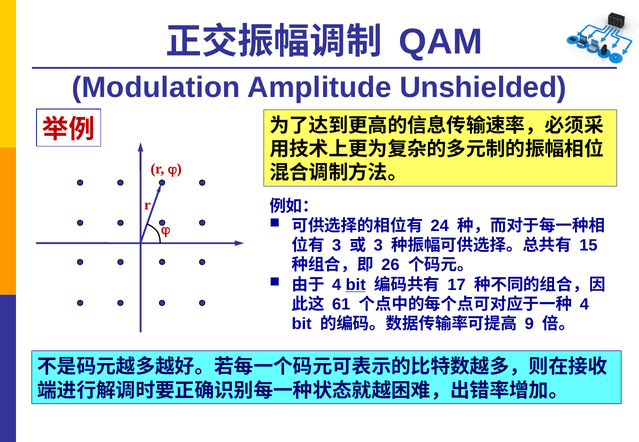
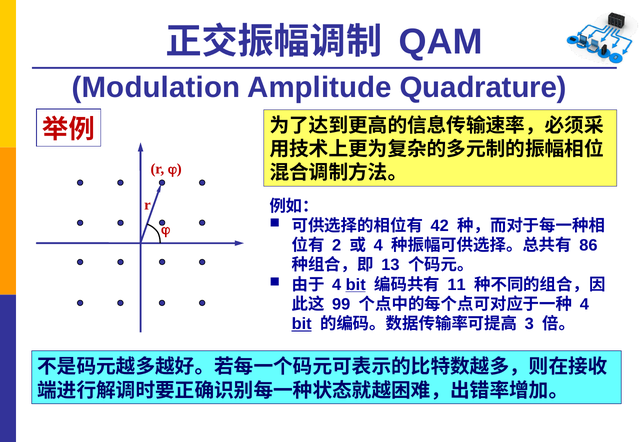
Unshielded: Unshielded -> Quadrature
24: 24 -> 42
3 at (337, 246): 3 -> 2
3 at (378, 246): 3 -> 4
15: 15 -> 86
26: 26 -> 13
17: 17 -> 11
61: 61 -> 99
bit at (302, 324) underline: none -> present
9: 9 -> 3
